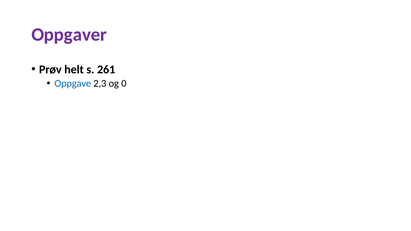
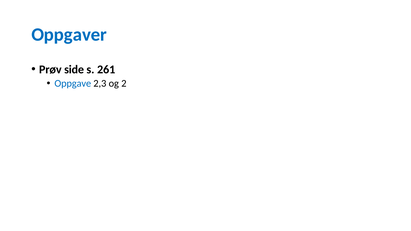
Oppgaver colour: purple -> blue
helt: helt -> side
0: 0 -> 2
